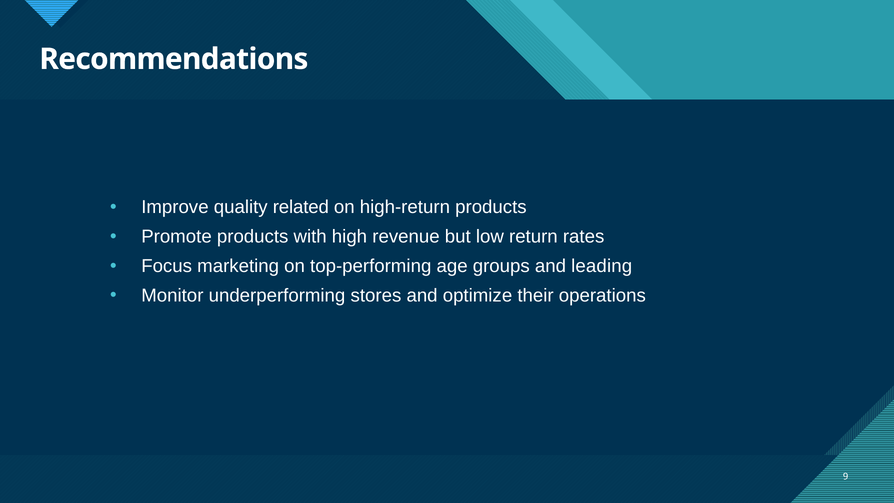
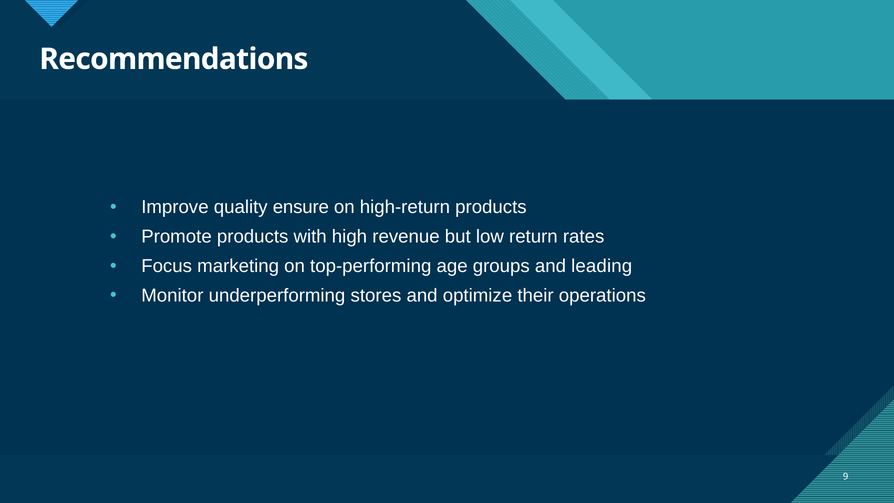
related: related -> ensure
